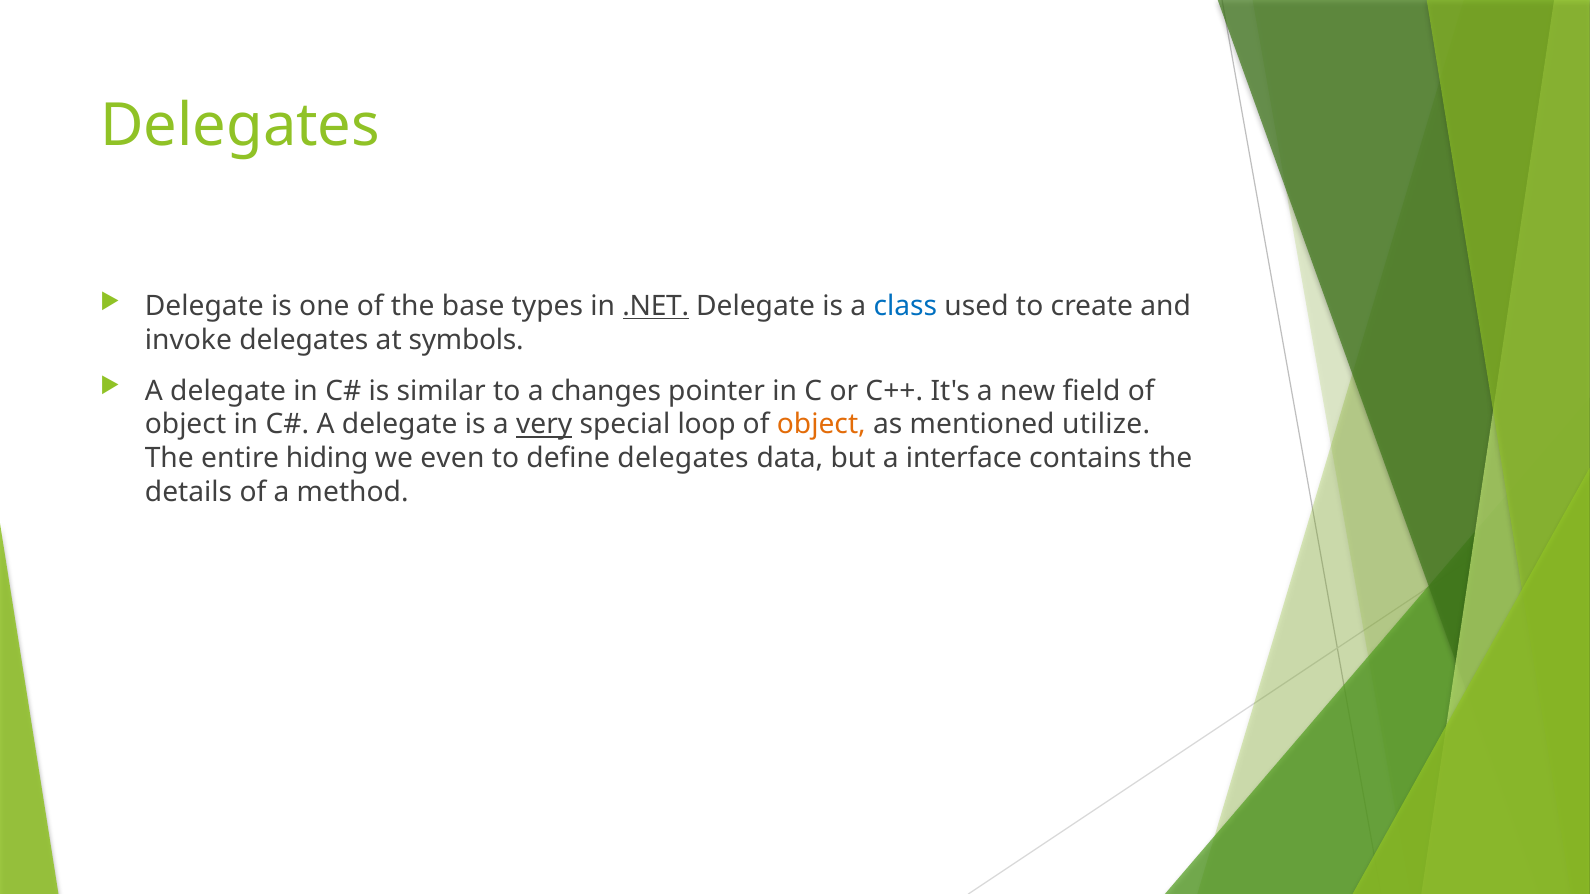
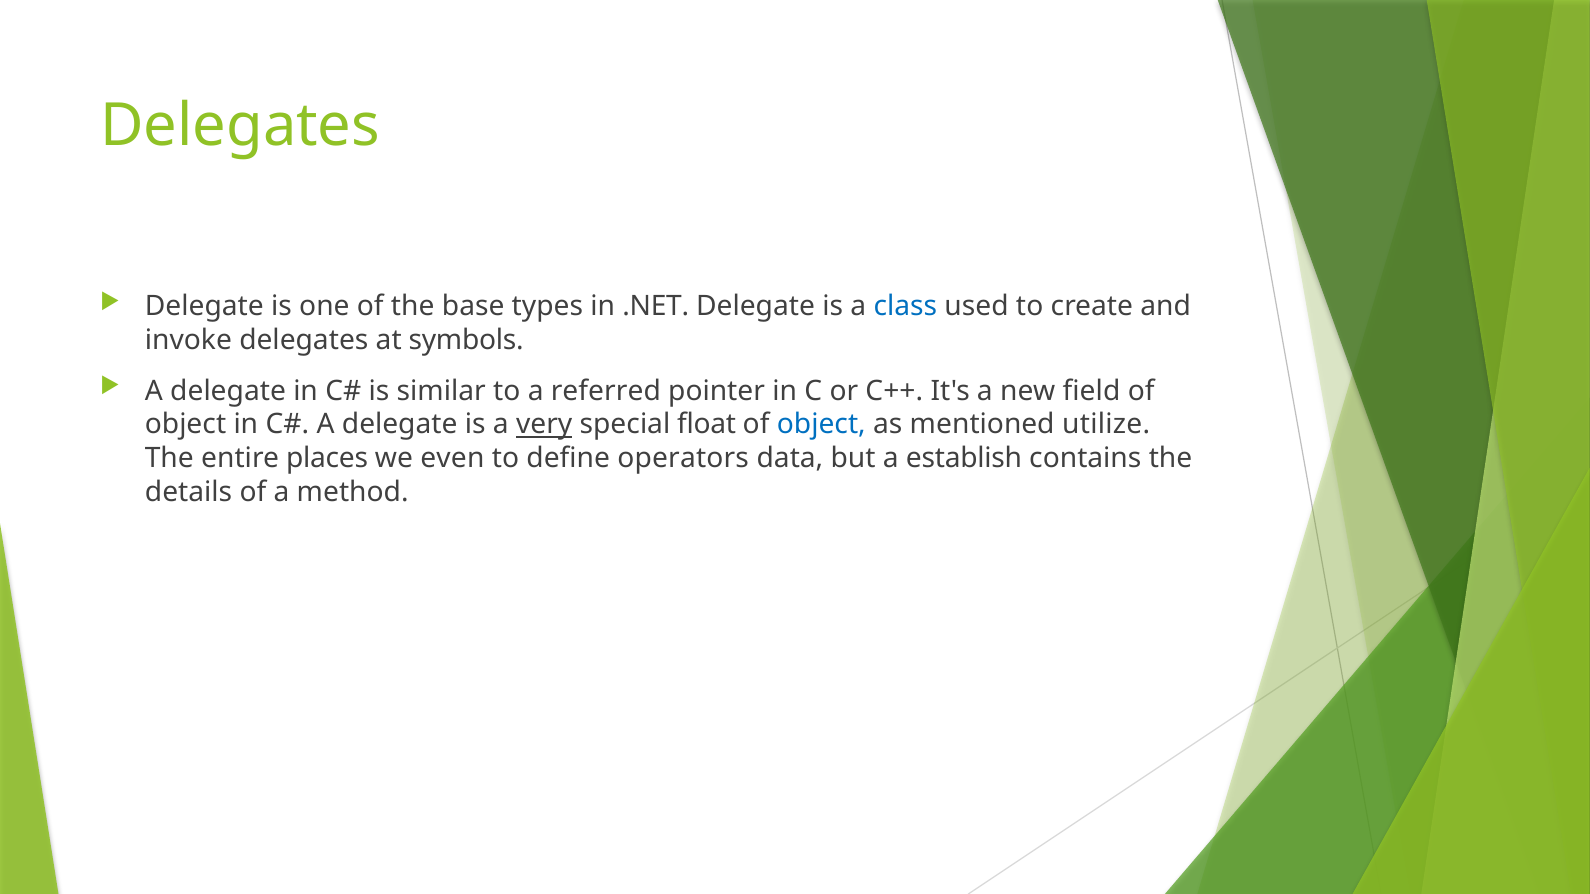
.NET underline: present -> none
changes: changes -> referred
loop: loop -> float
object at (821, 425) colour: orange -> blue
hiding: hiding -> places
define delegates: delegates -> operators
interface: interface -> establish
